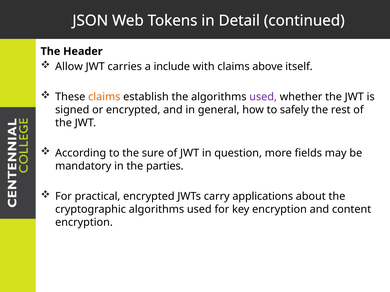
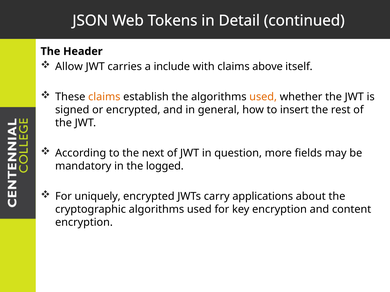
used at (263, 97) colour: purple -> orange
safely: safely -> insert
sure: sure -> next
parties: parties -> logged
practical: practical -> uniquely
